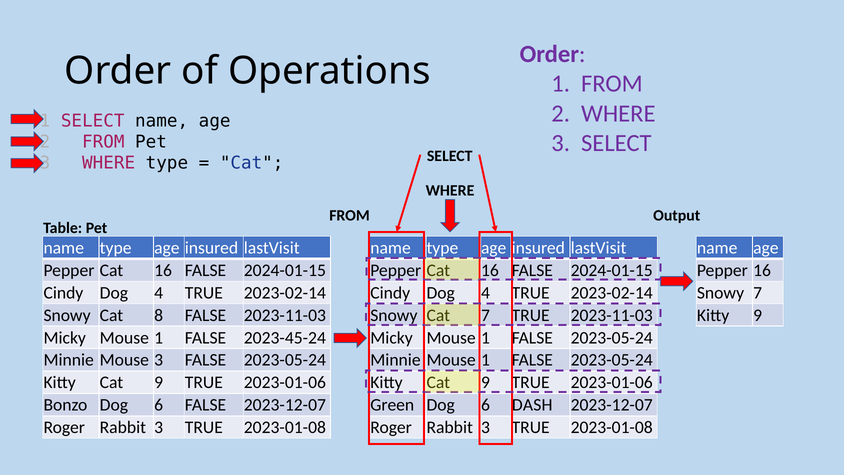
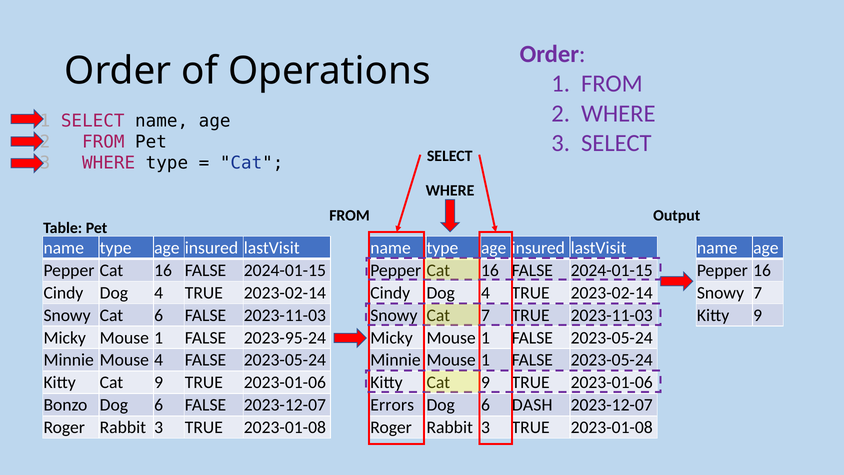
Cat 8: 8 -> 6
2023-45-24: 2023-45-24 -> 2023-95-24
Mouse 3: 3 -> 4
Green: Green -> Errors
